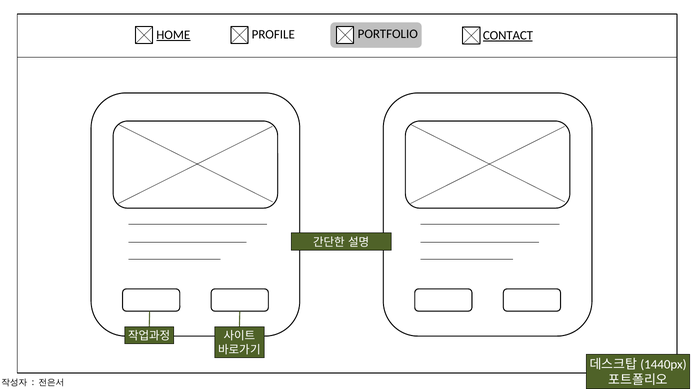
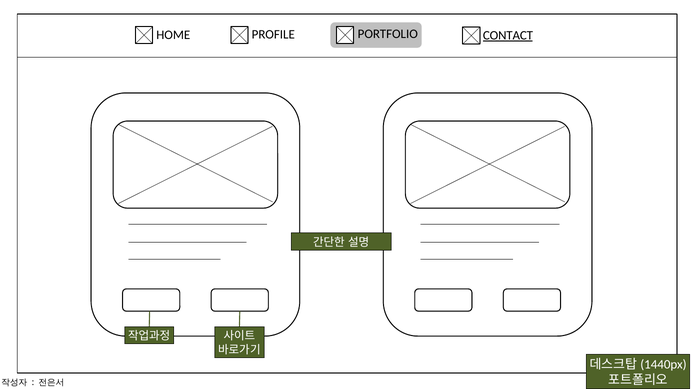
HOME underline: present -> none
